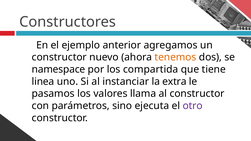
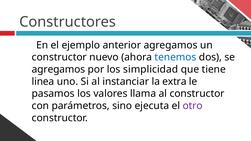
tenemos colour: orange -> blue
namespace at (58, 69): namespace -> agregamos
compartida: compartida -> simplicidad
